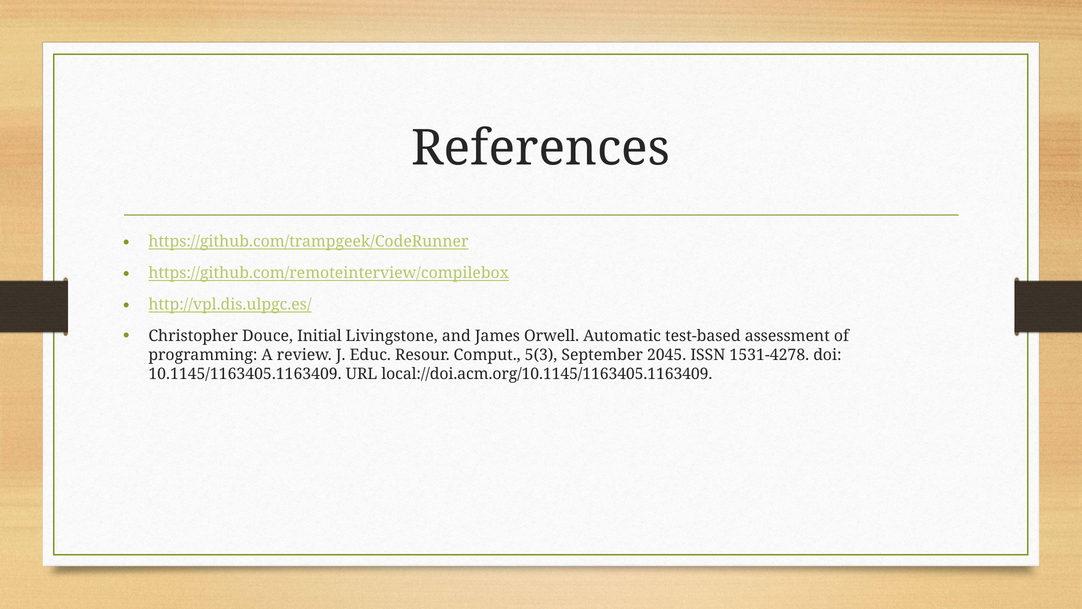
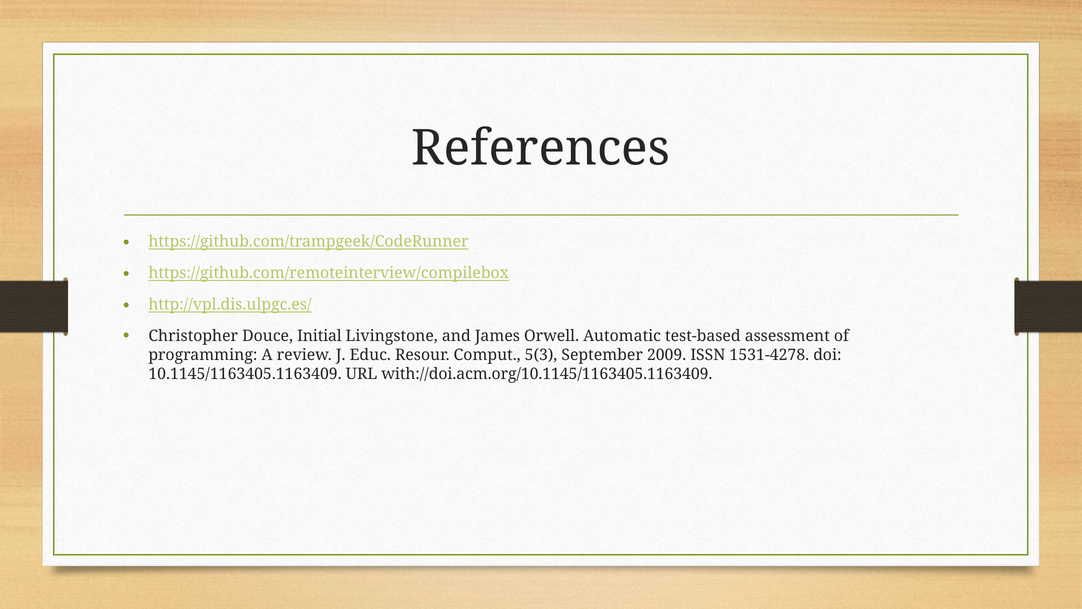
2045: 2045 -> 2009
local://doi.acm.org/10.1145/1163405.1163409: local://doi.acm.org/10.1145/1163405.1163409 -> with://doi.acm.org/10.1145/1163405.1163409
